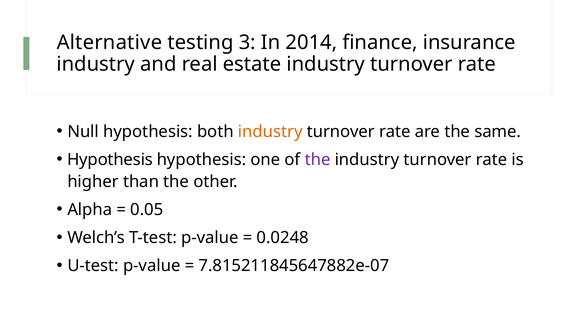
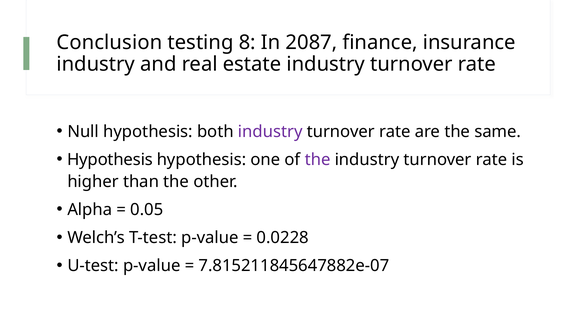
Alternative: Alternative -> Conclusion
3: 3 -> 8
2014: 2014 -> 2087
industry at (270, 132) colour: orange -> purple
0.0248: 0.0248 -> 0.0228
